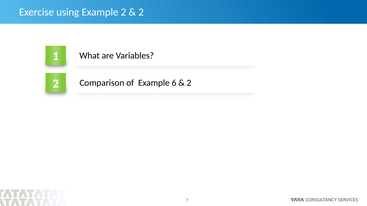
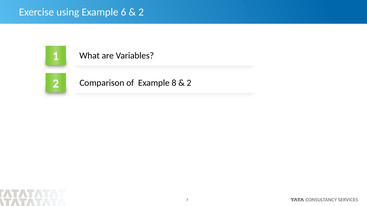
Example 2: 2 -> 6
6: 6 -> 8
